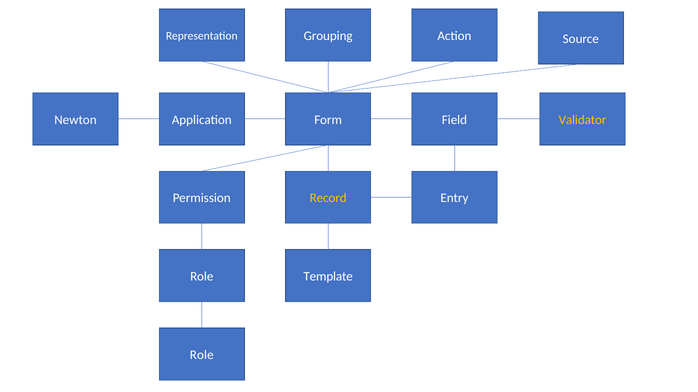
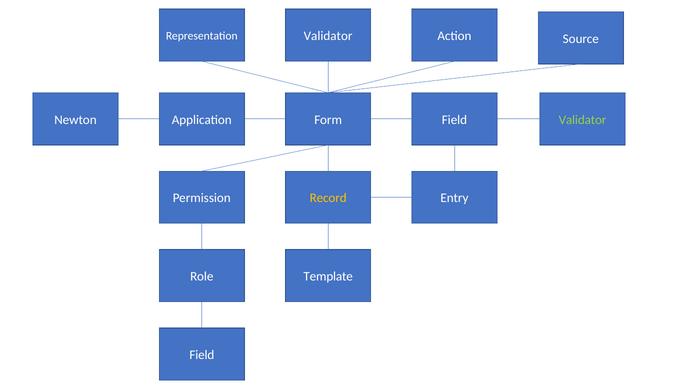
Grouping at (328, 36): Grouping -> Validator
Validator at (583, 120) colour: yellow -> light green
Role at (202, 356): Role -> Field
